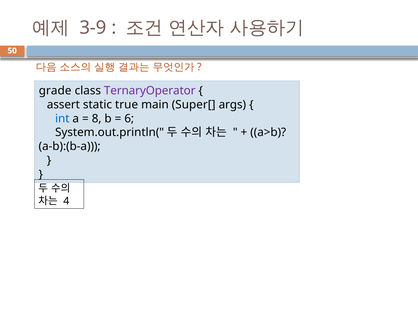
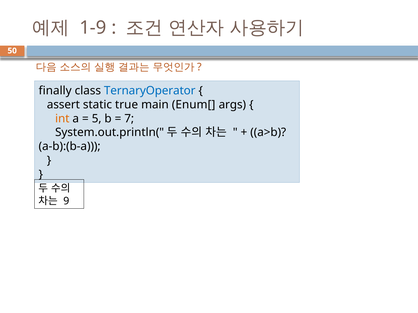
3-9: 3-9 -> 1-9
grade: grade -> finally
TernaryOperator colour: purple -> blue
Super[: Super[ -> Enum[
int colour: blue -> orange
8: 8 -> 5
6: 6 -> 7
4: 4 -> 9
